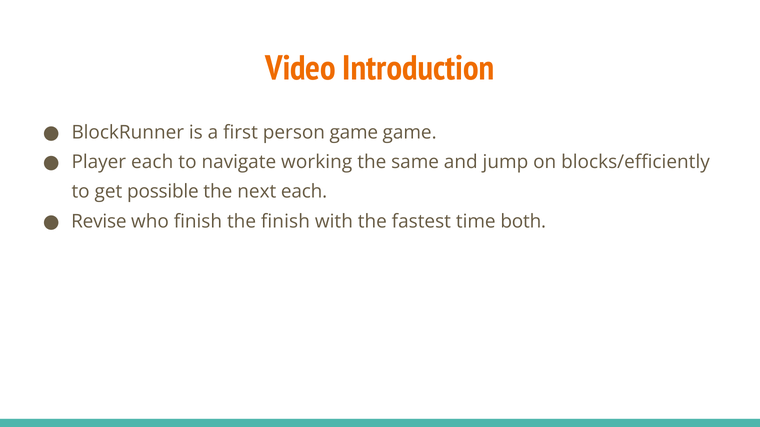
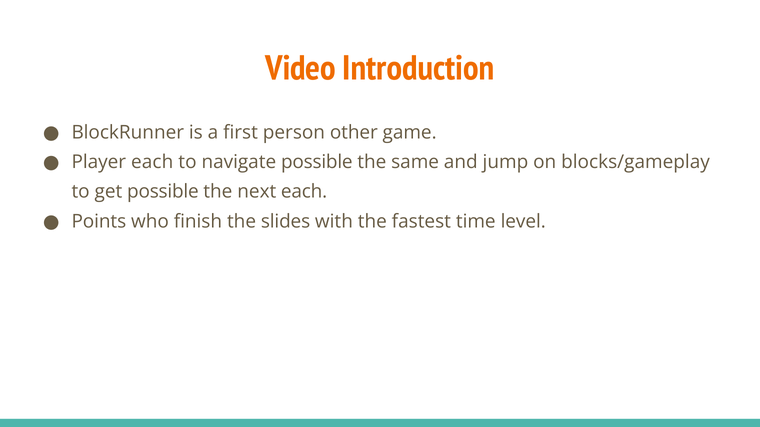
person game: game -> other
navigate working: working -> possible
blocks/efficiently: blocks/efficiently -> blocks/gameplay
Revise: Revise -> Points
the finish: finish -> slides
both: both -> level
